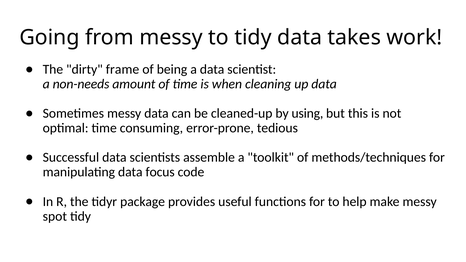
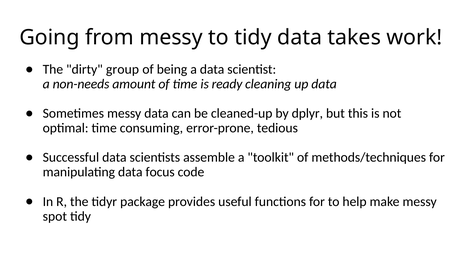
frame: frame -> group
when: when -> ready
using: using -> dplyr
